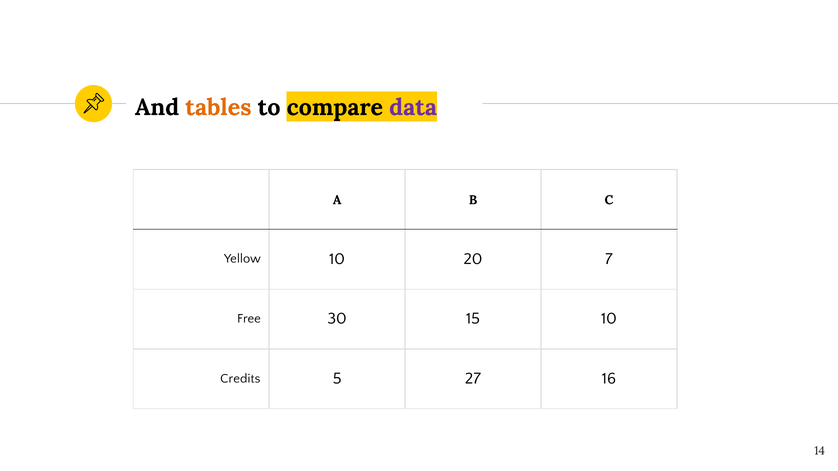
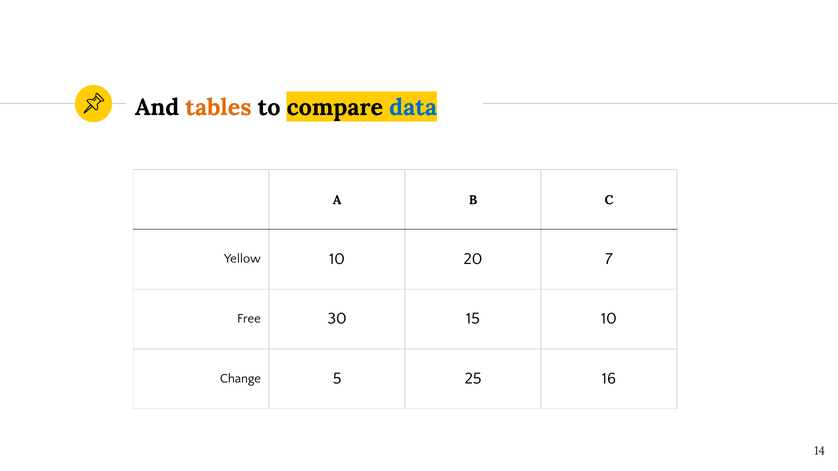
data colour: purple -> blue
Credits: Credits -> Change
27: 27 -> 25
